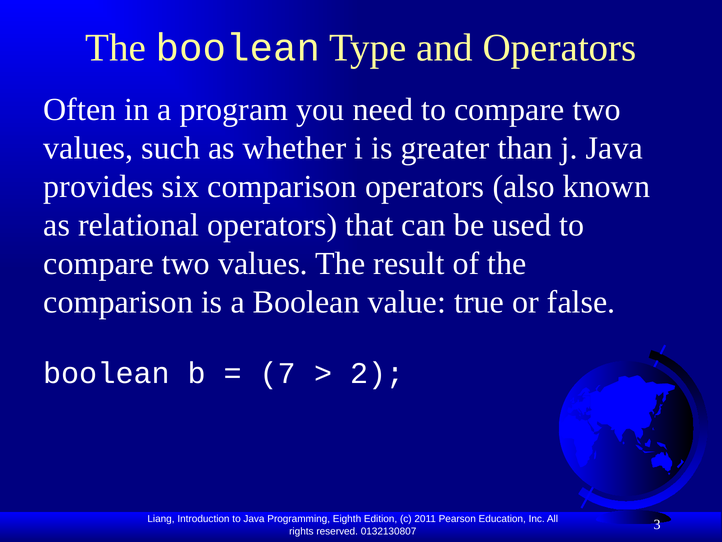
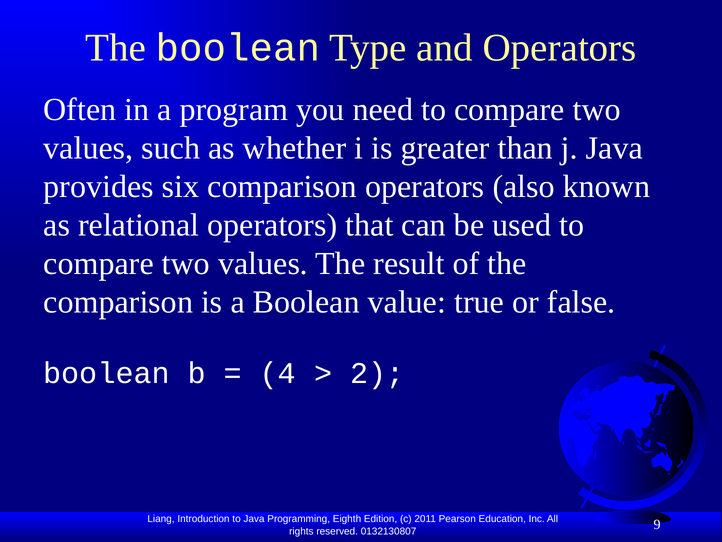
7: 7 -> 4
3: 3 -> 9
